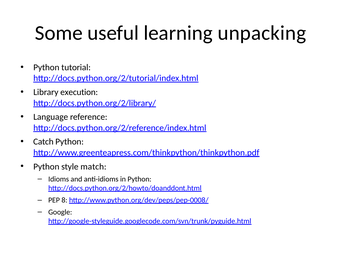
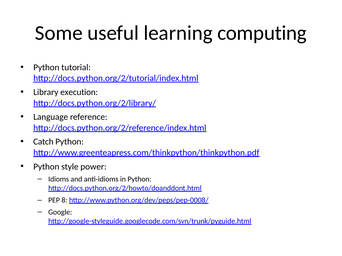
unpacking: unpacking -> computing
match: match -> power
